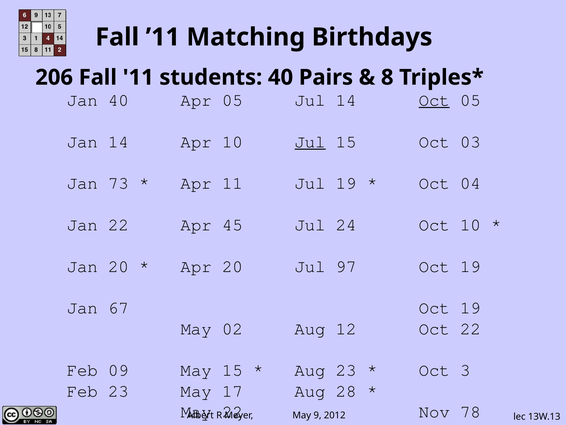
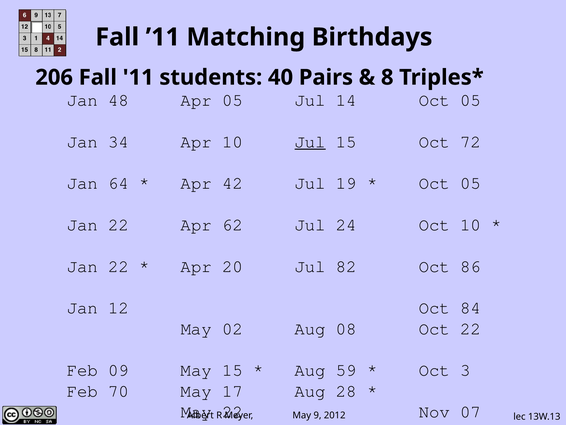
Jan 40: 40 -> 48
Oct at (434, 100) underline: present -> none
Jan 14: 14 -> 34
03: 03 -> 72
73: 73 -> 64
Apr 11: 11 -> 42
04 at (471, 183): 04 -> 05
45: 45 -> 62
20 at (119, 266): 20 -> 22
97: 97 -> 82
19 at (471, 266): 19 -> 86
Jan 67: 67 -> 12
19 at (471, 308): 19 -> 84
Aug 12: 12 -> 08
Aug 23: 23 -> 59
Feb 23: 23 -> 70
78: 78 -> 07
